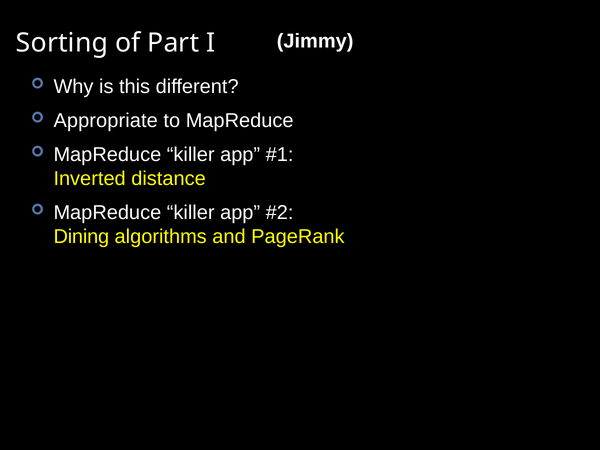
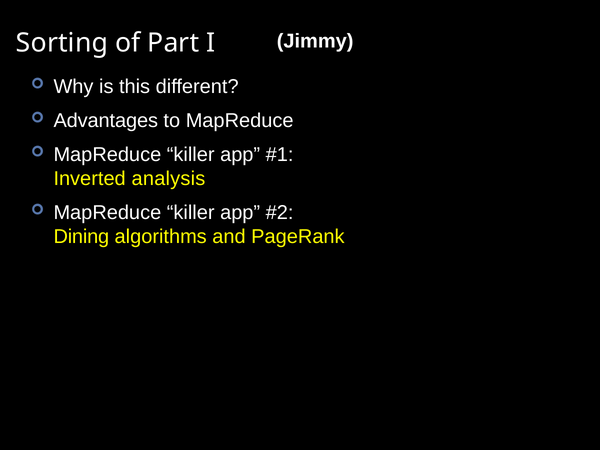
Appropriate: Appropriate -> Advantages
distance: distance -> analysis
